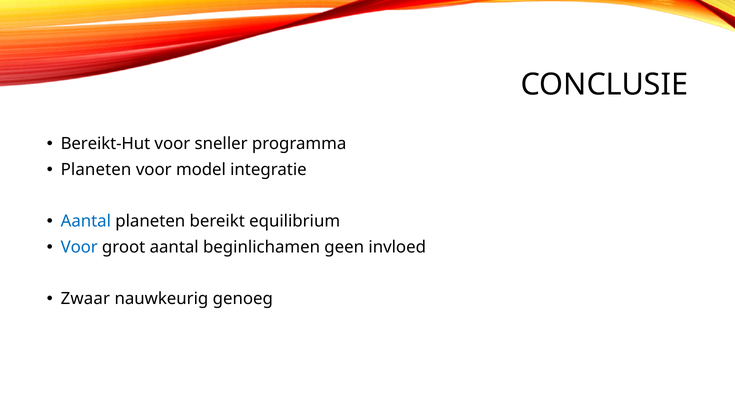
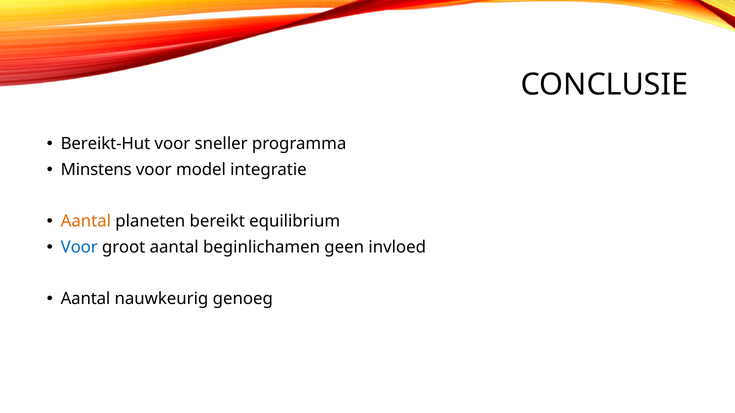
Planeten at (96, 170): Planeten -> Minstens
Aantal at (86, 222) colour: blue -> orange
Zwaar at (85, 299): Zwaar -> Aantal
